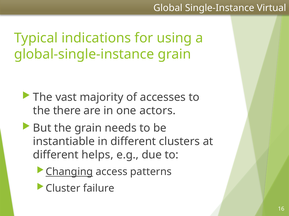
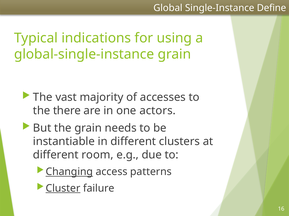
Virtual: Virtual -> Define
helps: helps -> room
Cluster underline: none -> present
